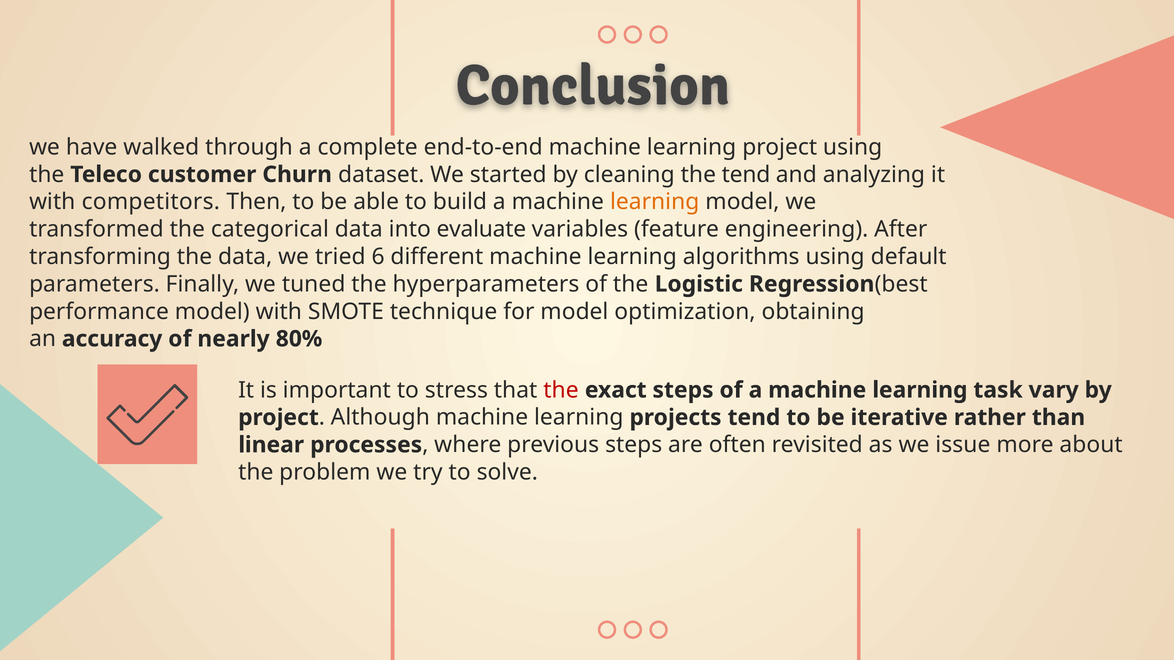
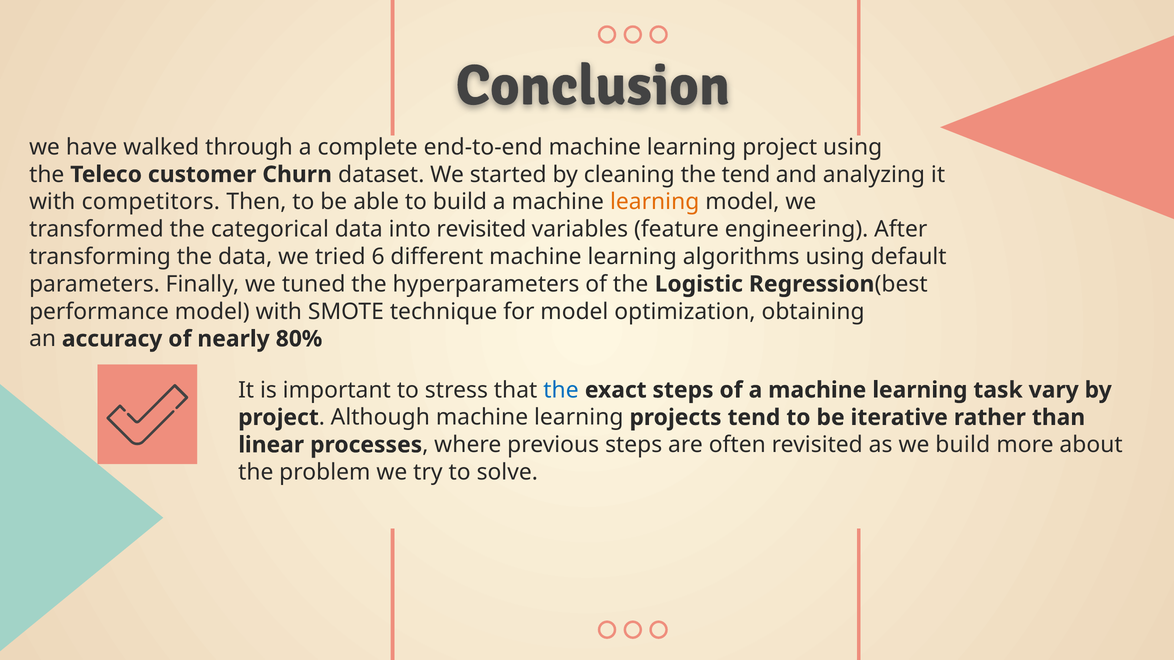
into evaluate: evaluate -> revisited
the at (561, 390) colour: red -> blue
we issue: issue -> build
